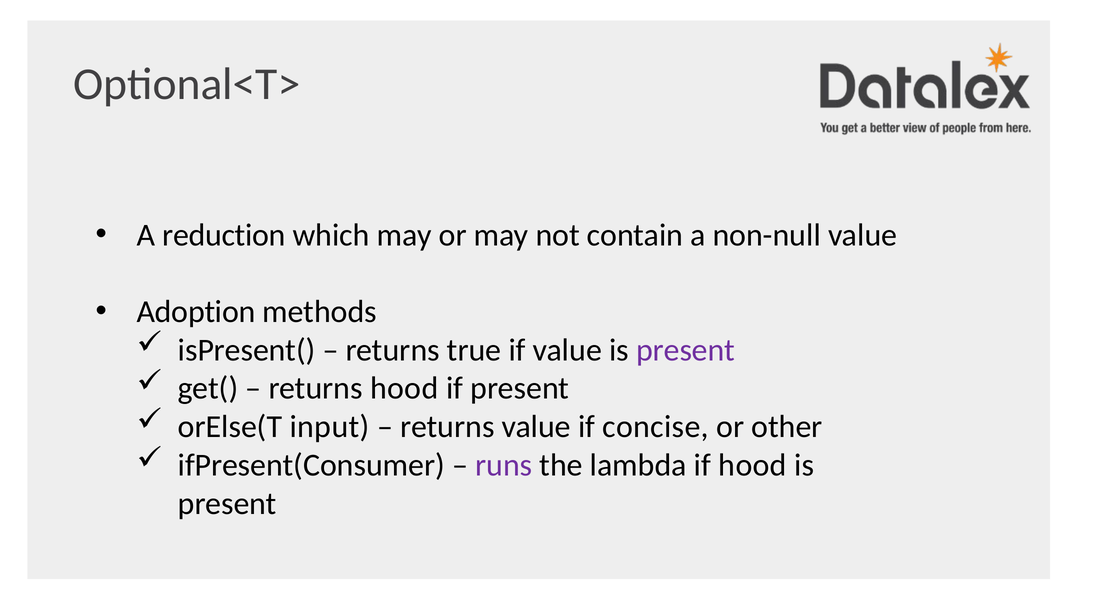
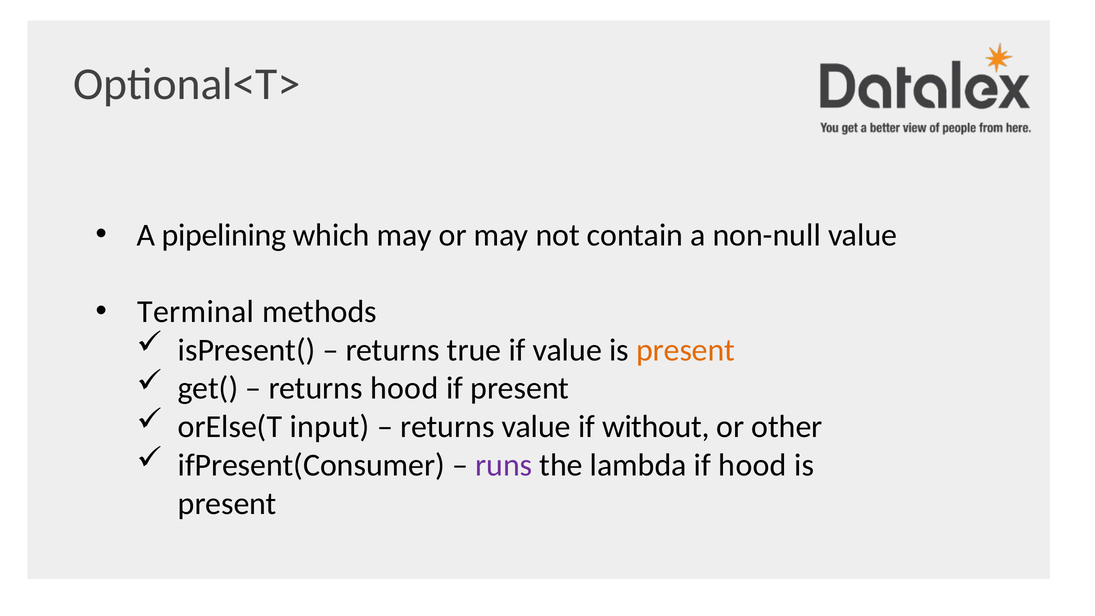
reduction: reduction -> pipelining
Adoption: Adoption -> Terminal
present at (686, 350) colour: purple -> orange
concise: concise -> without
